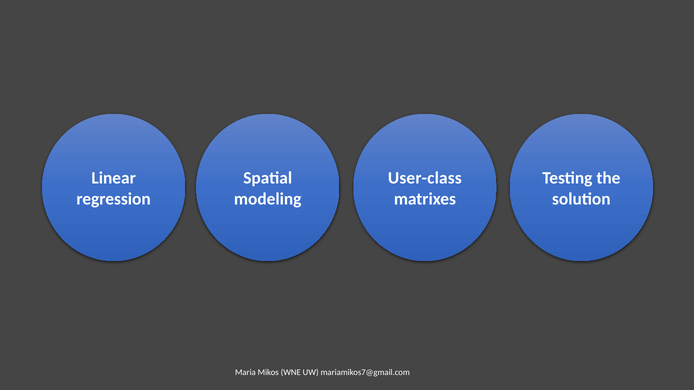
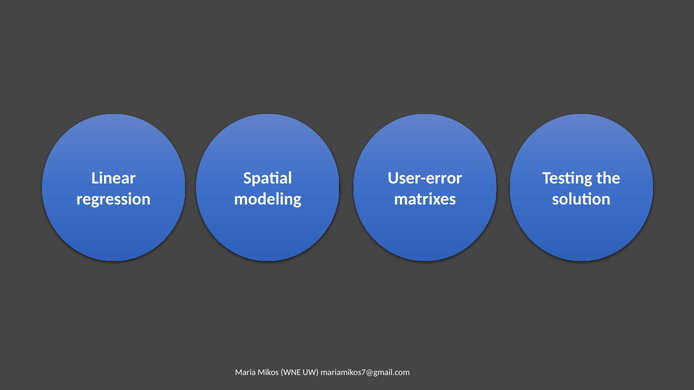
User-class: User-class -> User-error
